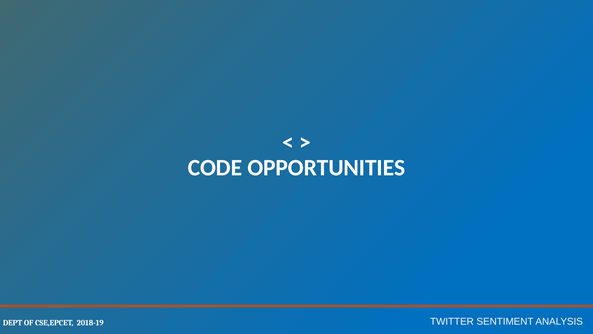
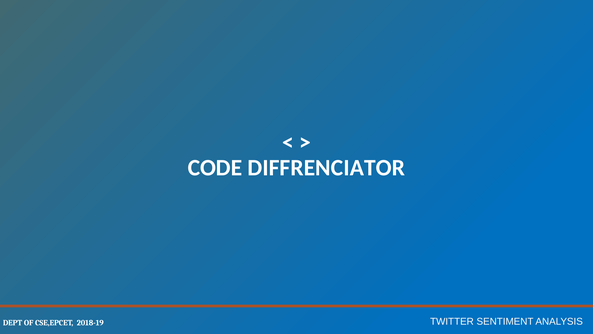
OPPORTUNITIES: OPPORTUNITIES -> DIFFRENCIATOR
